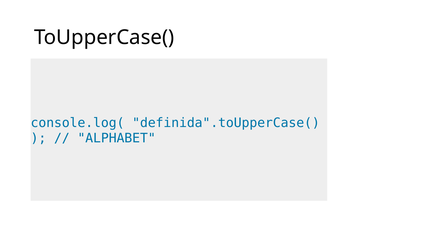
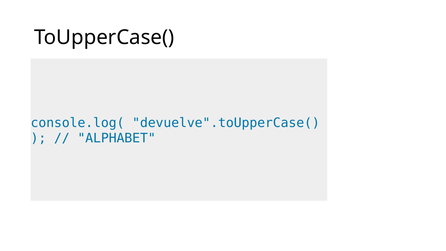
definida".toUpperCase(: definida".toUpperCase( -> devuelve".toUpperCase(
